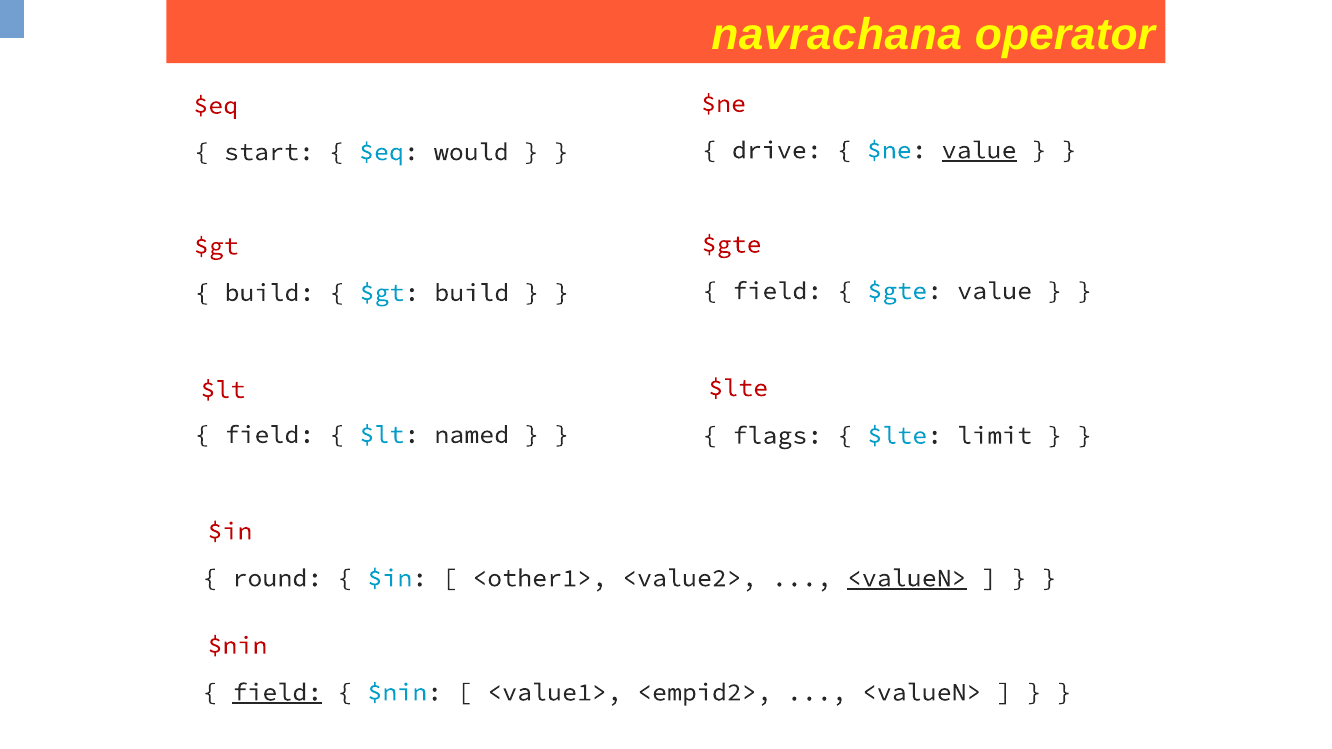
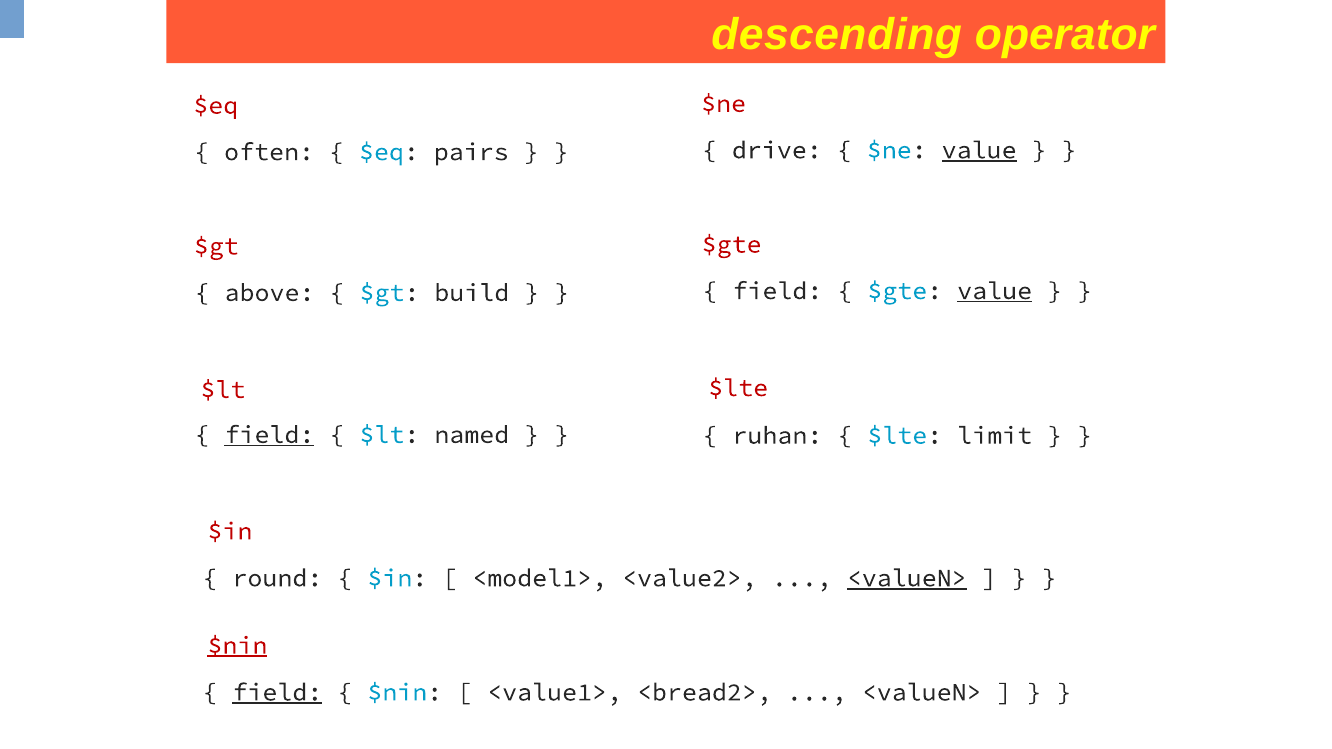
navrachana: navrachana -> descending
start: start -> often
would: would -> pairs
value at (995, 291) underline: none -> present
build at (270, 293): build -> above
field at (269, 435) underline: none -> present
flags: flags -> ruhan
<other1>: <other1> -> <model1>
$nin at (237, 646) underline: none -> present
<empid2>: <empid2> -> <bread2>
